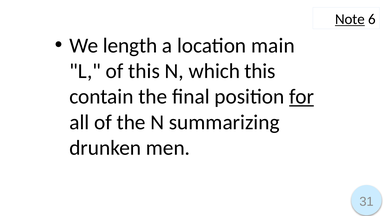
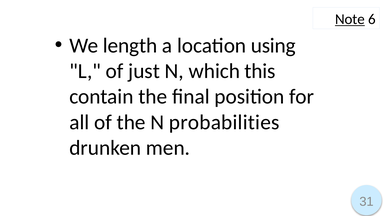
main: main -> using
of this: this -> just
for underline: present -> none
summarizing: summarizing -> probabilities
